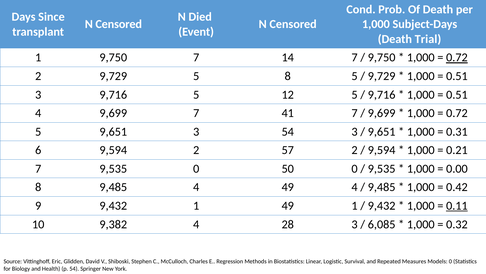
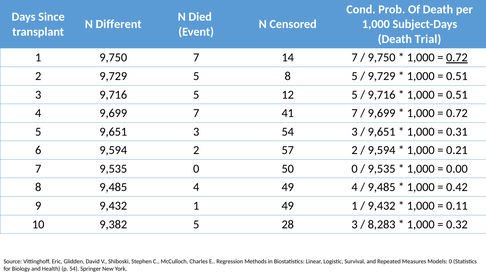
Censored at (119, 24): Censored -> Different
0.11 underline: present -> none
9,382 4: 4 -> 5
6,085: 6,085 -> 8,283
